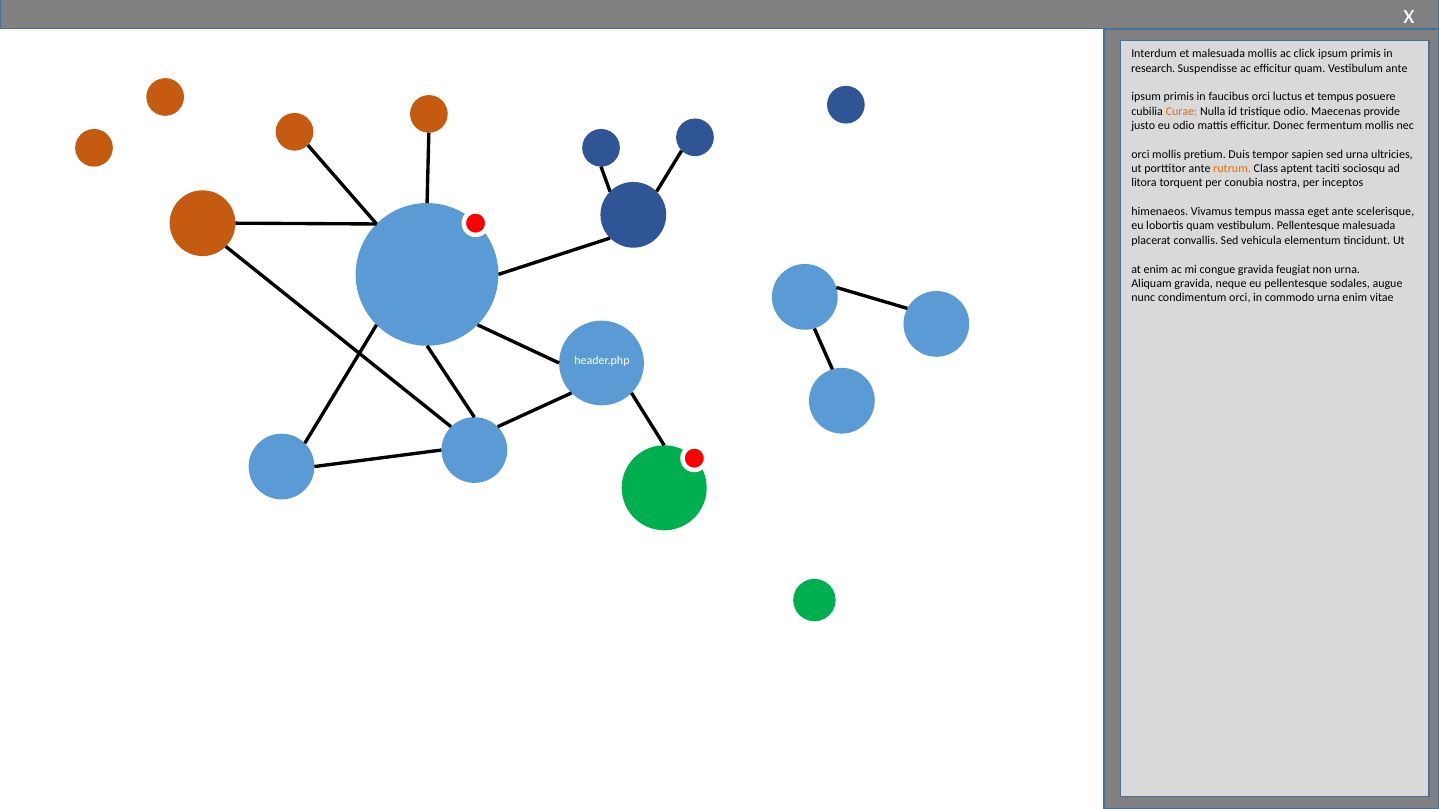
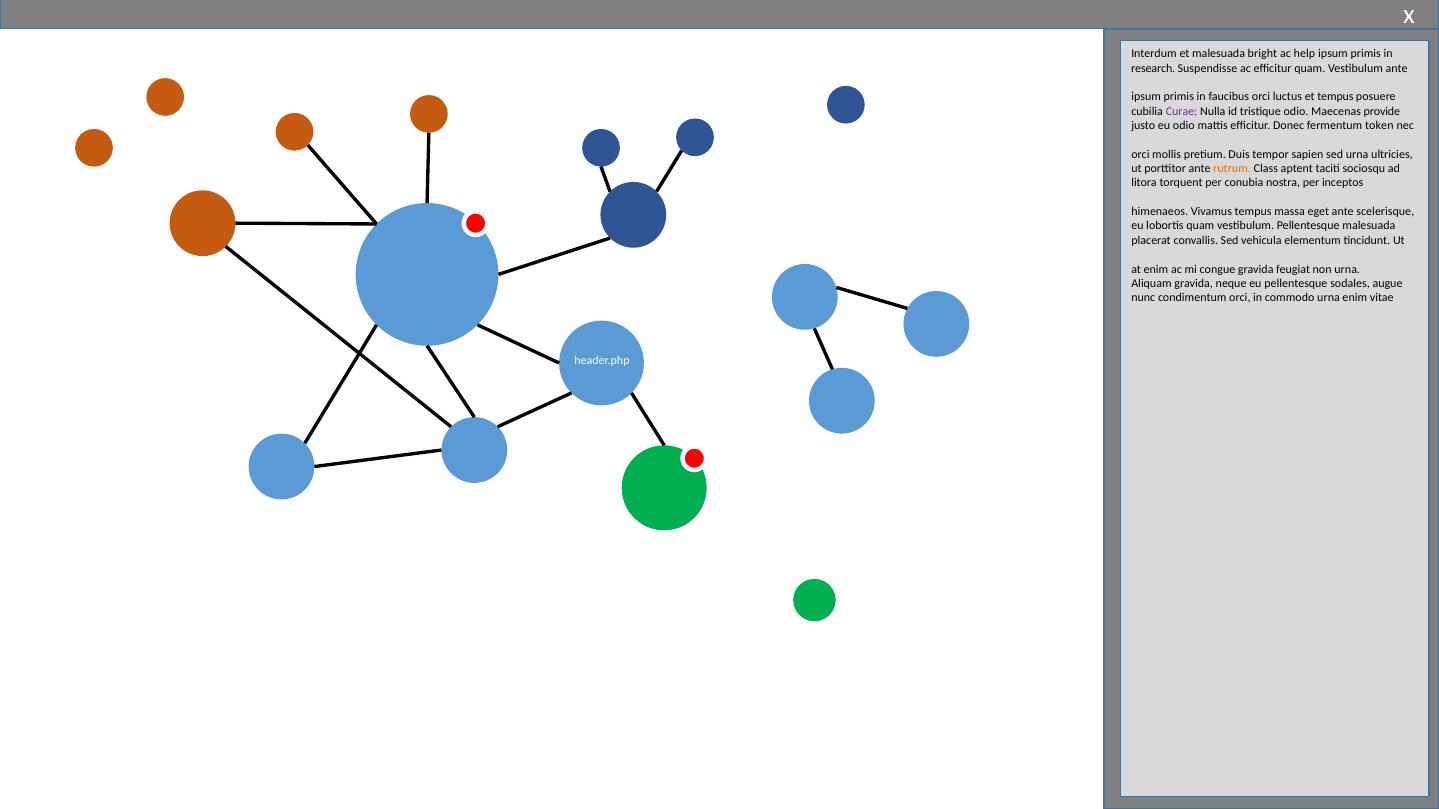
malesuada mollis: mollis -> bright
click: click -> help
Curae colour: orange -> purple
fermentum mollis: mollis -> token
